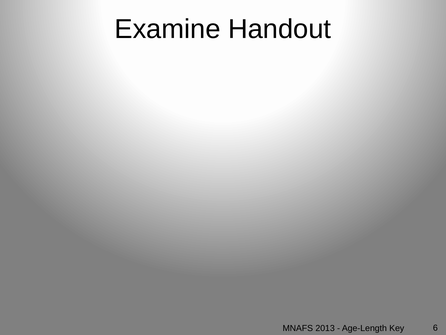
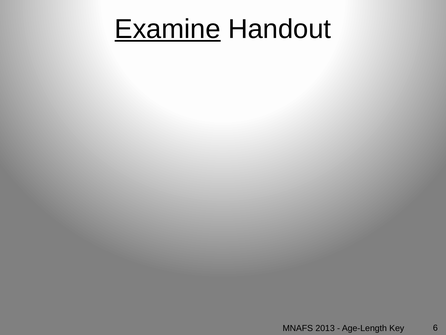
Examine underline: none -> present
